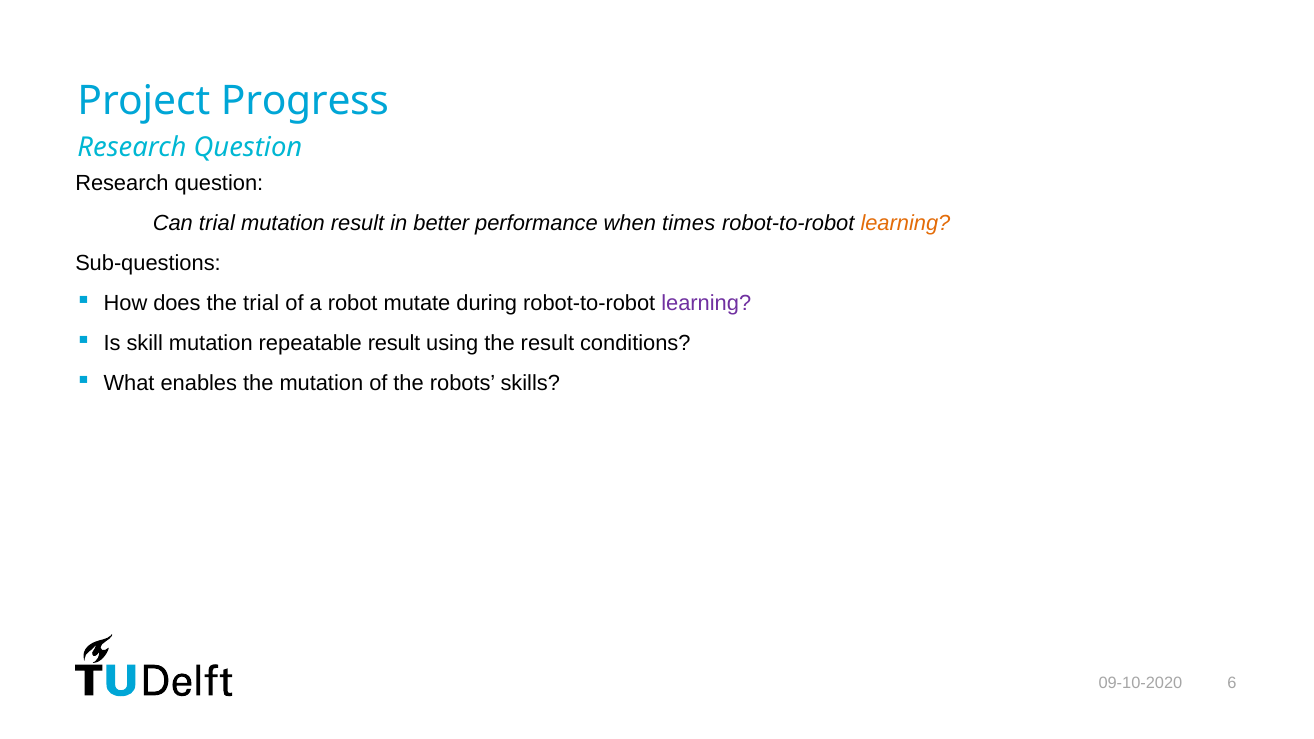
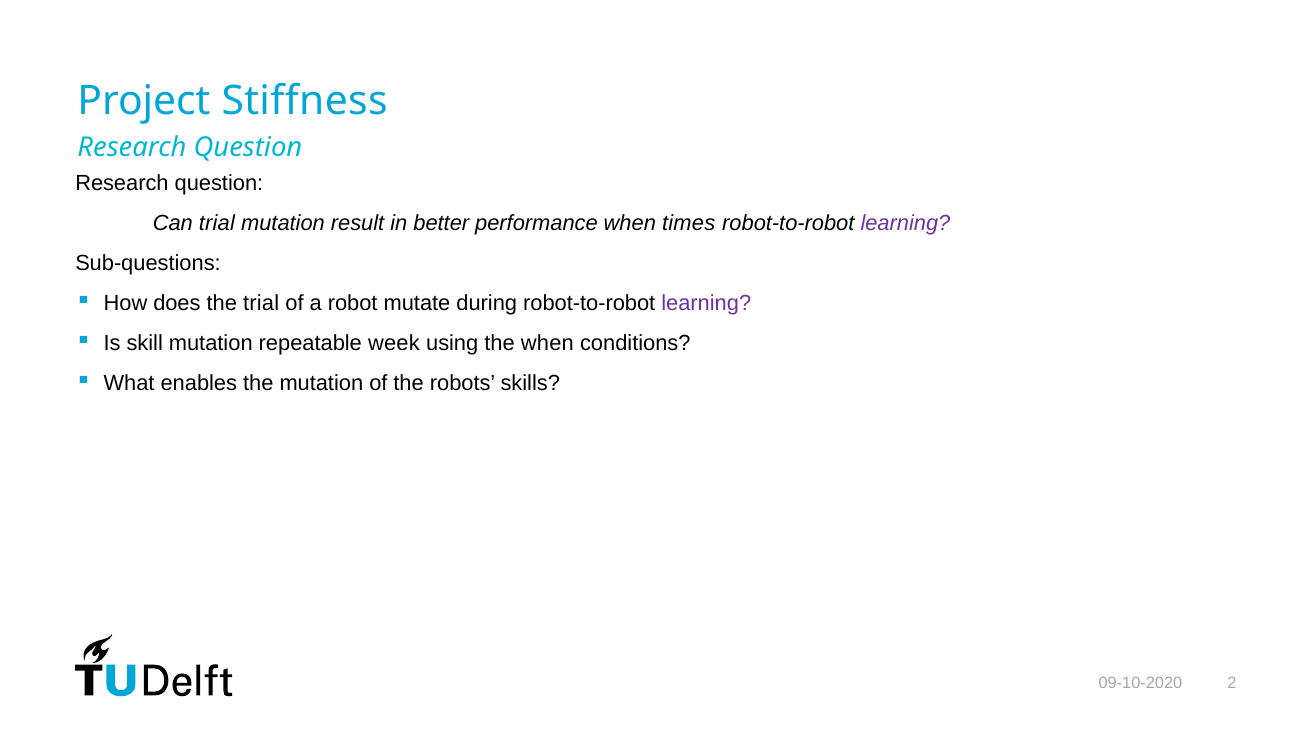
Progress: Progress -> Stiffness
learning at (905, 223) colour: orange -> purple
repeatable result: result -> week
the result: result -> when
6: 6 -> 2
